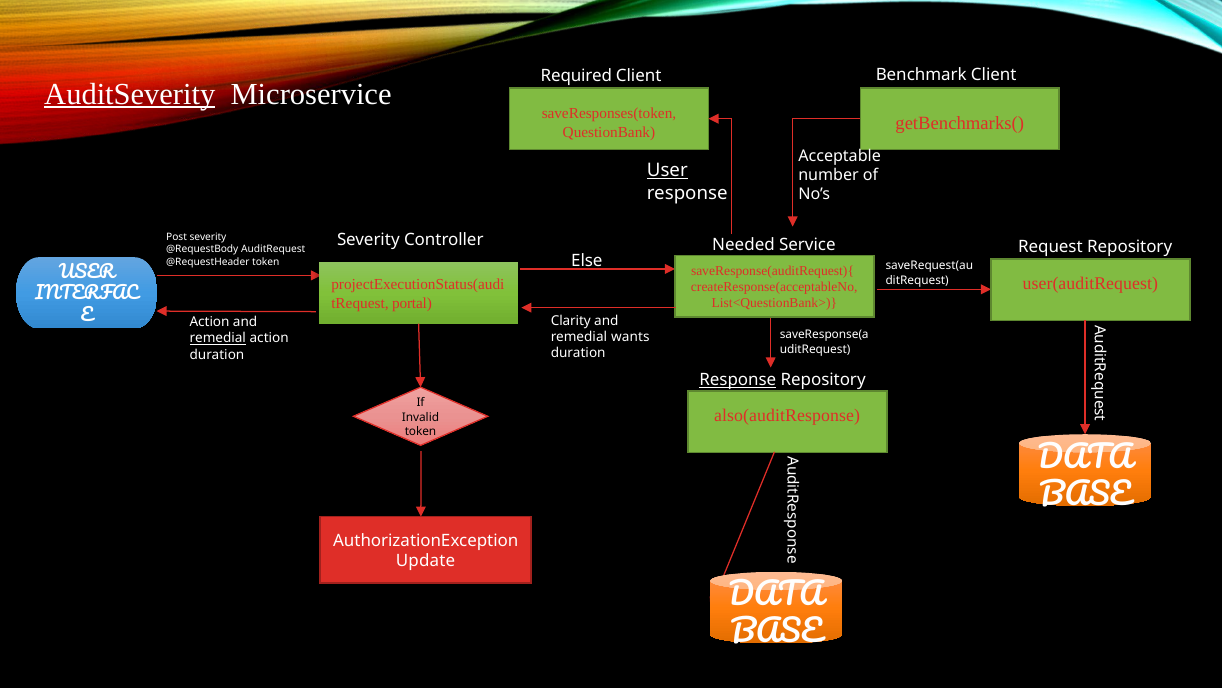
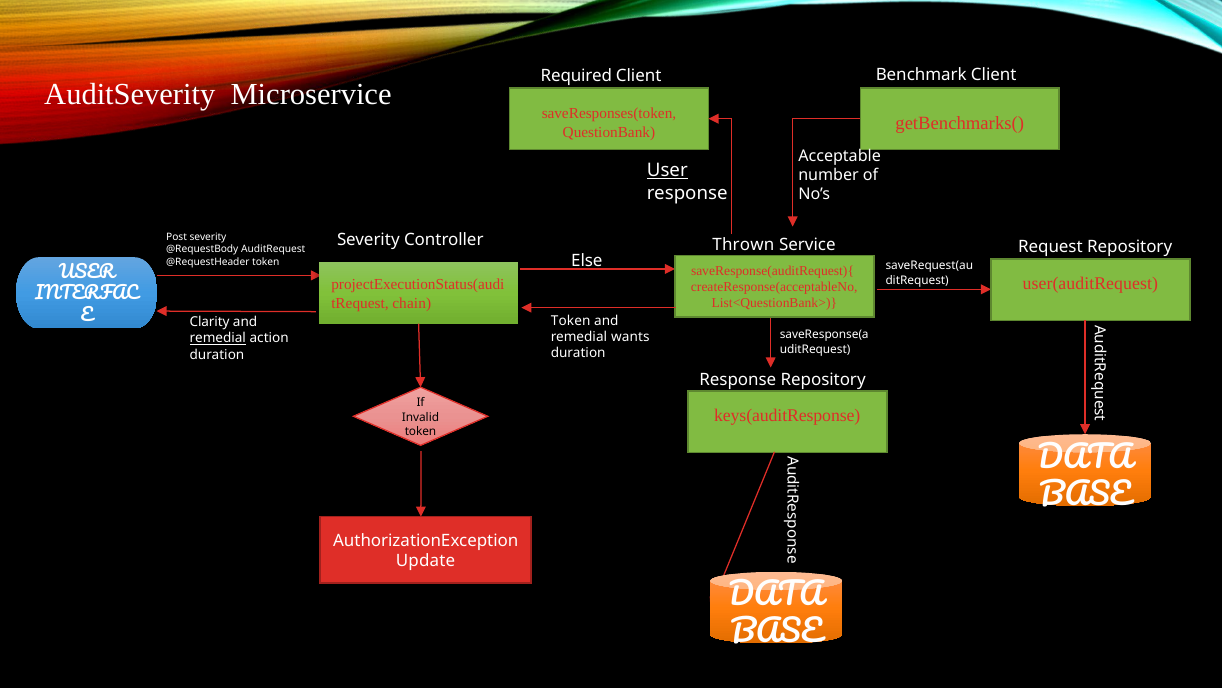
AuditSeverity underline: present -> none
Needed: Needed -> Thrown
portal: portal -> chain
Clarity at (571, 321): Clarity -> Token
Action at (210, 322): Action -> Clarity
Response at (738, 380) underline: present -> none
also(auditResponse: also(auditResponse -> keys(auditResponse
